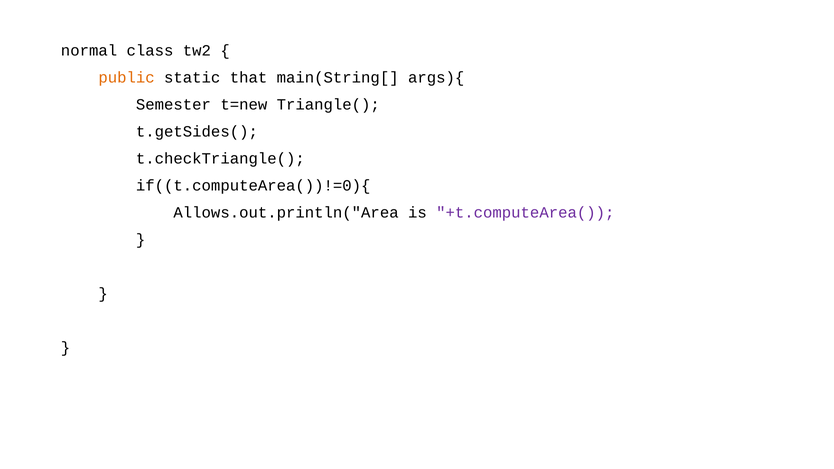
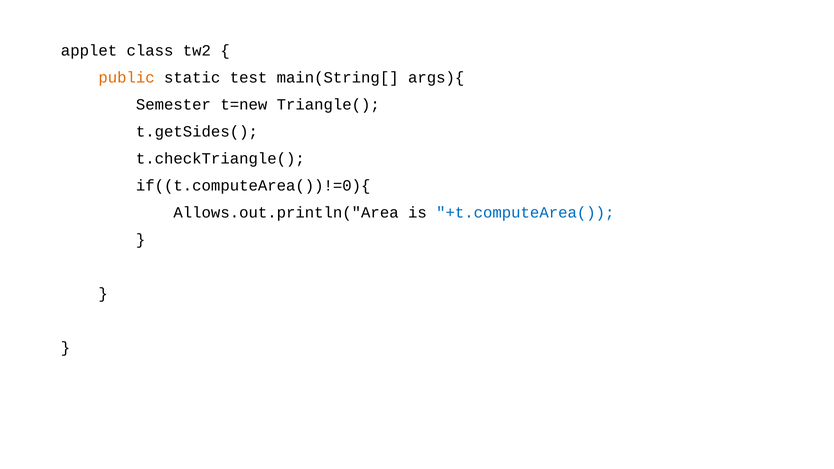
normal: normal -> applet
that: that -> test
+t.computeArea( colour: purple -> blue
